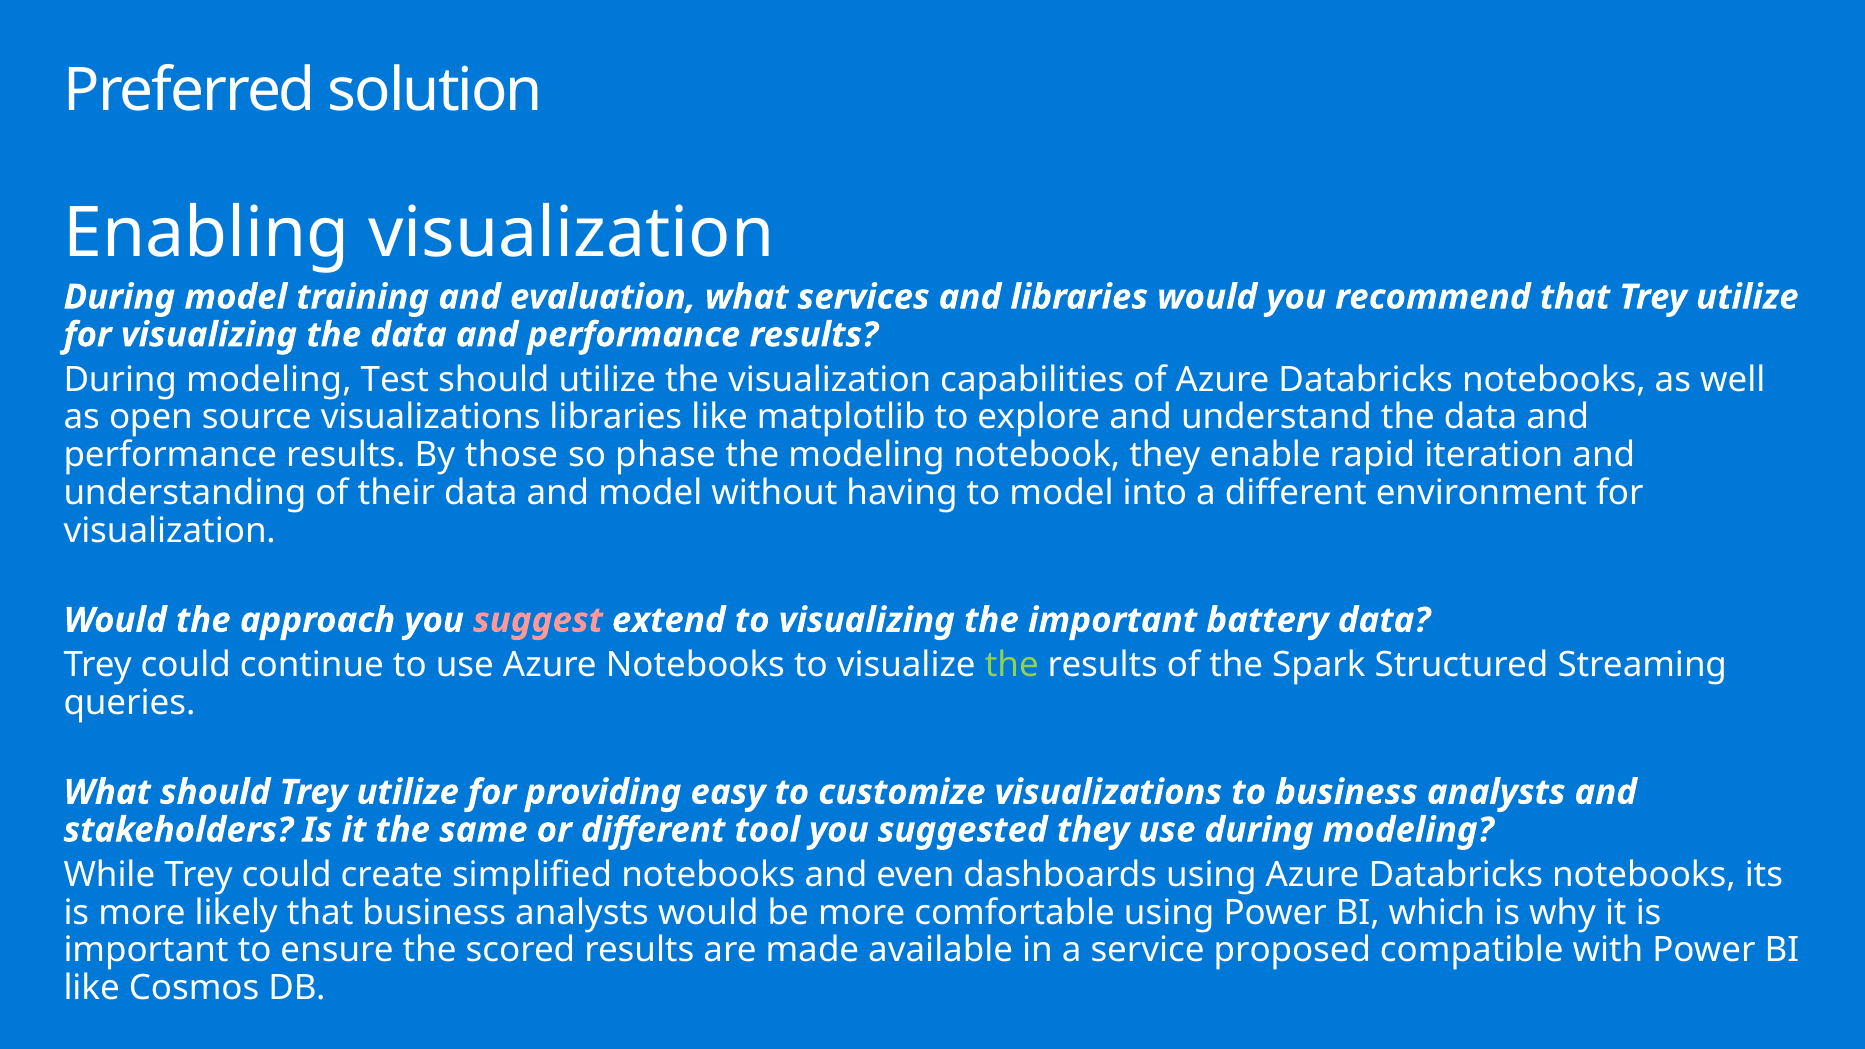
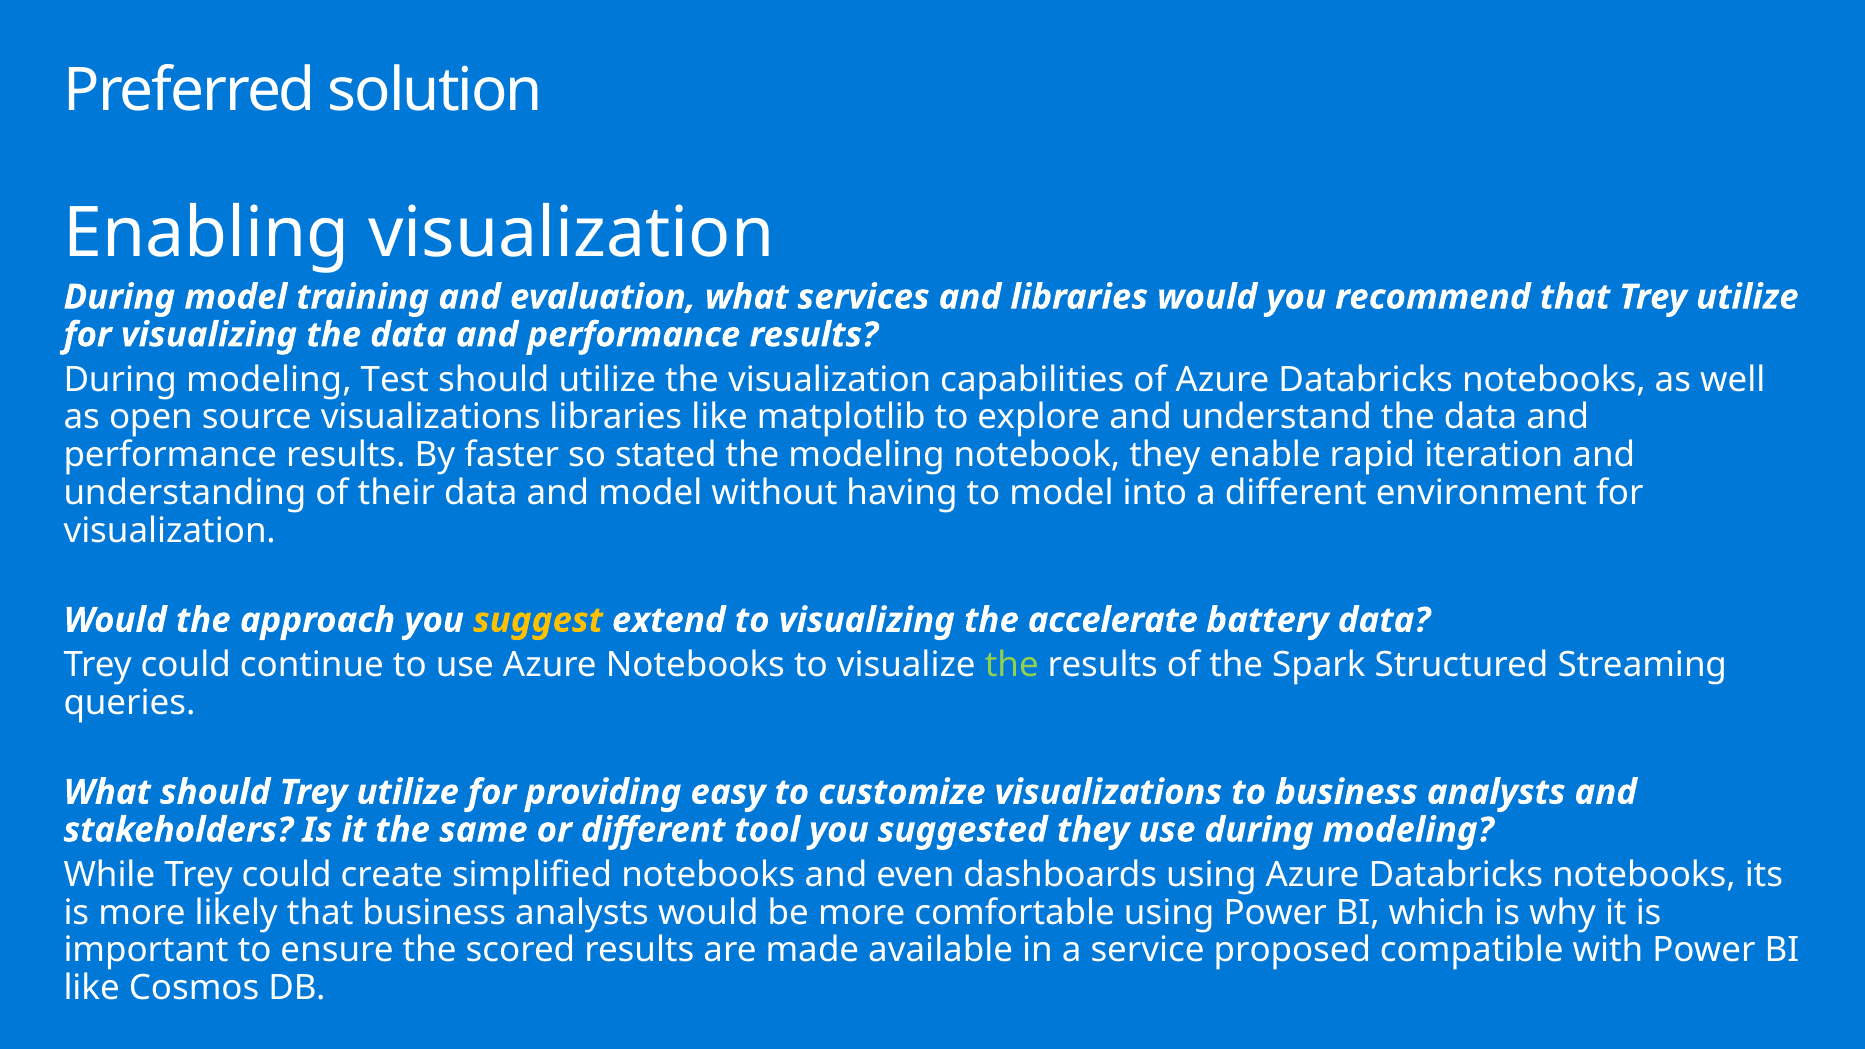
those: those -> faster
phase: phase -> stated
suggest colour: pink -> yellow
the important: important -> accelerate
